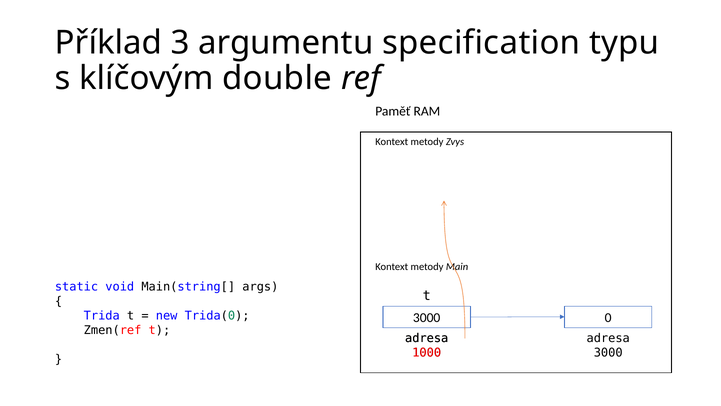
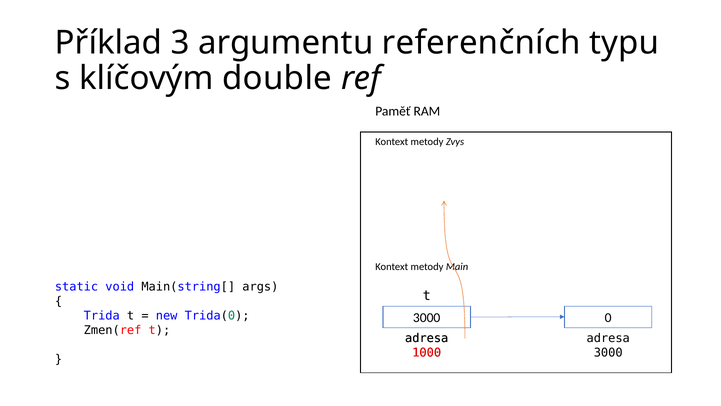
specification: specification -> referenčních
